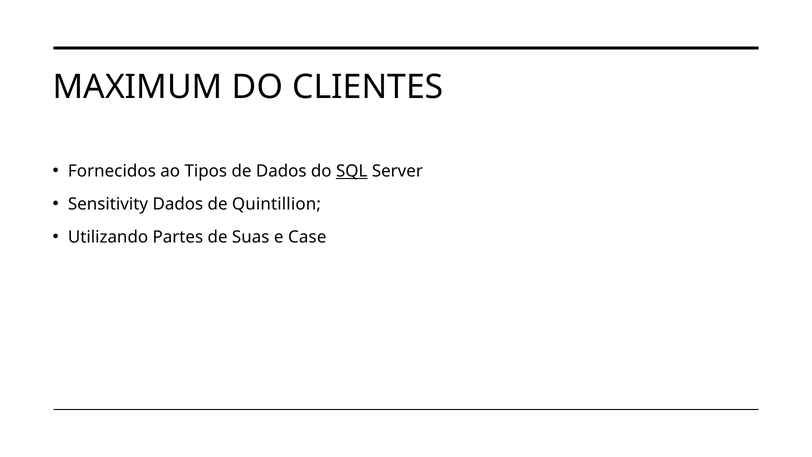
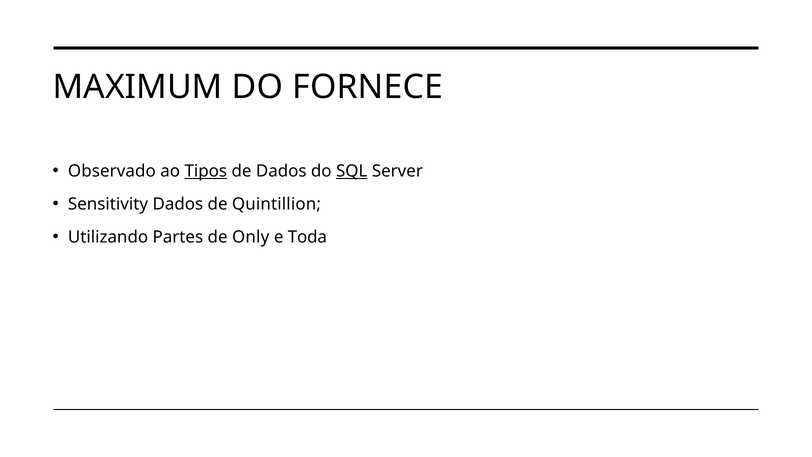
CLIENTES: CLIENTES -> FORNECE
Fornecidos: Fornecidos -> Observado
Tipos underline: none -> present
Suas: Suas -> Only
Case: Case -> Toda
